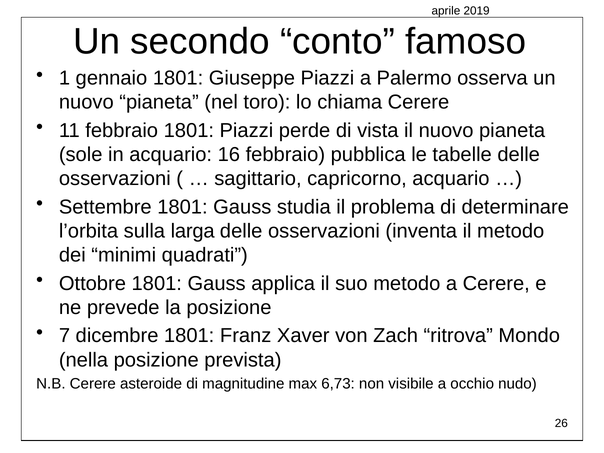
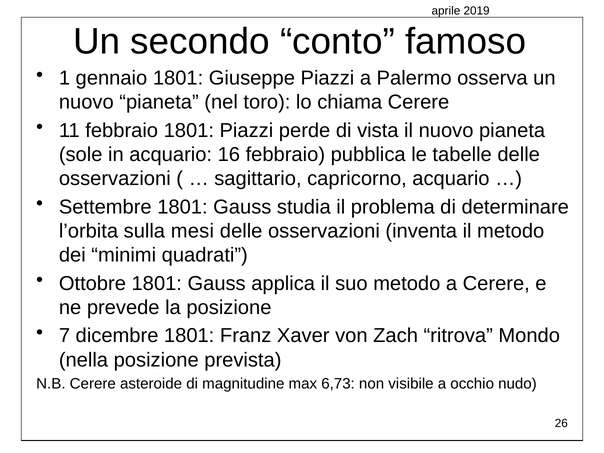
larga: larga -> mesi
